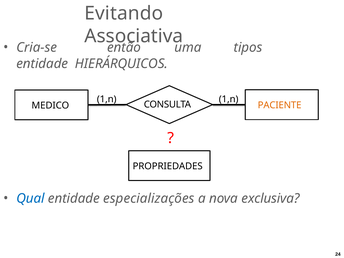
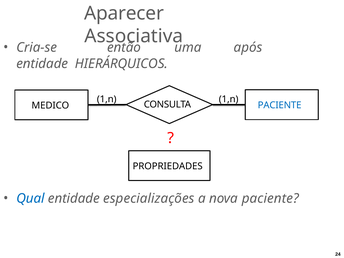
Evitando: Evitando -> Aparecer
tipos: tipos -> após
PACIENTE at (280, 105) colour: orange -> blue
nova exclusiva: exclusiva -> paciente
